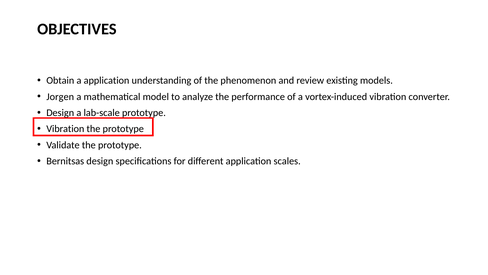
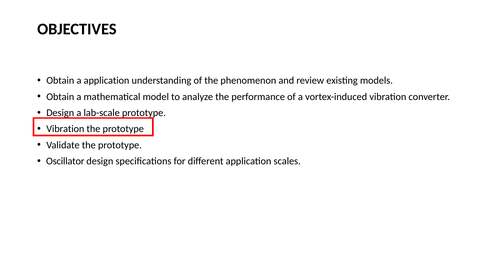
Jorgen at (60, 97): Jorgen -> Obtain
Bernitsas: Bernitsas -> Oscillator
